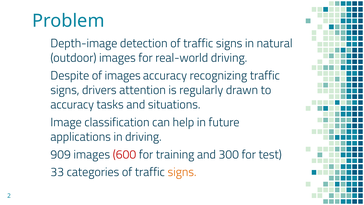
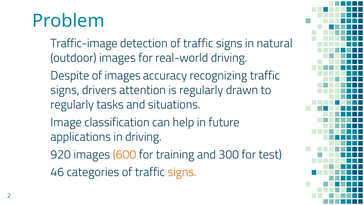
Depth-image: Depth-image -> Traffic-image
accuracy at (72, 105): accuracy -> regularly
909: 909 -> 920
600 colour: red -> orange
33: 33 -> 46
